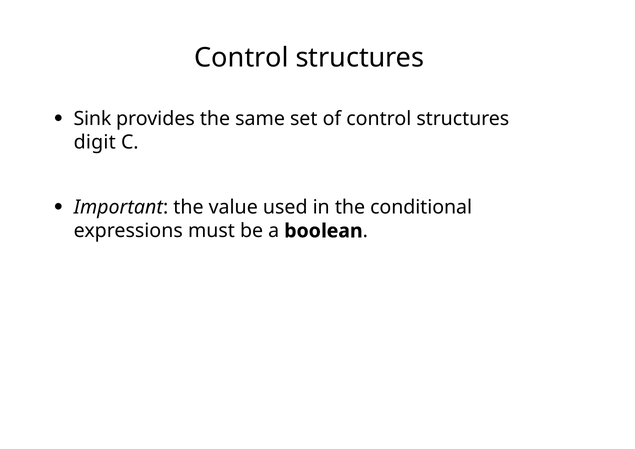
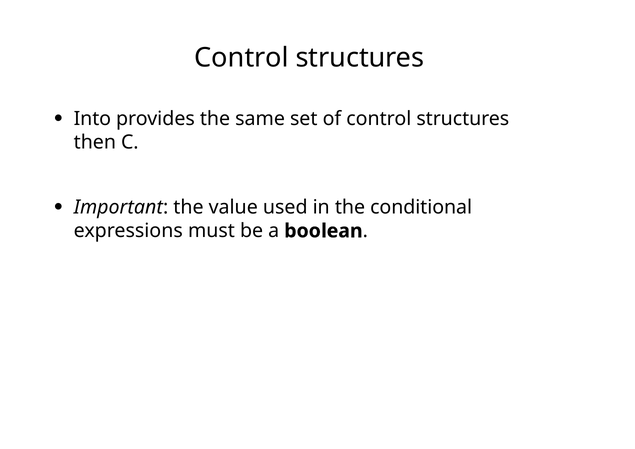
Sink: Sink -> Into
digit: digit -> then
